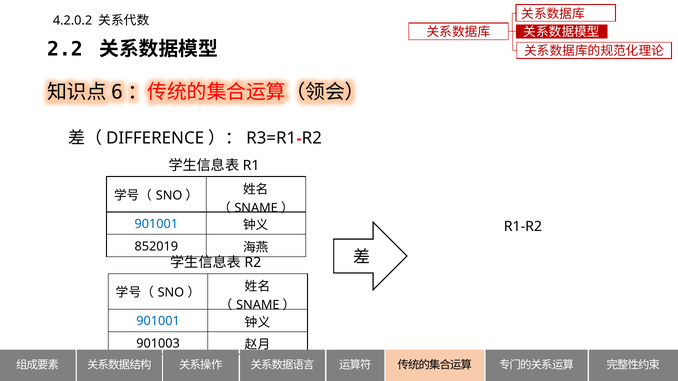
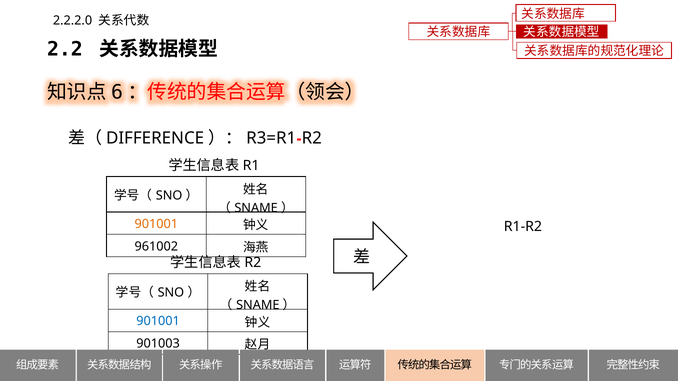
4.2.0.2: 4.2.0.2 -> 2.2.2.0
901001 at (156, 224) colour: blue -> orange
852019: 852019 -> 961002
